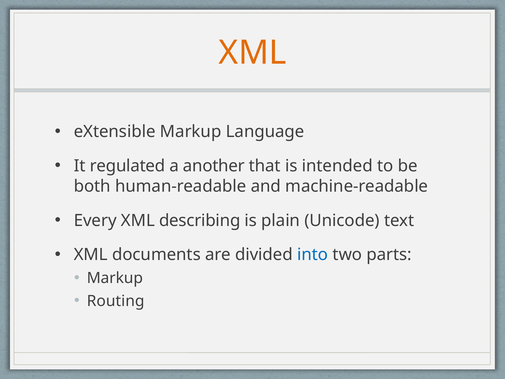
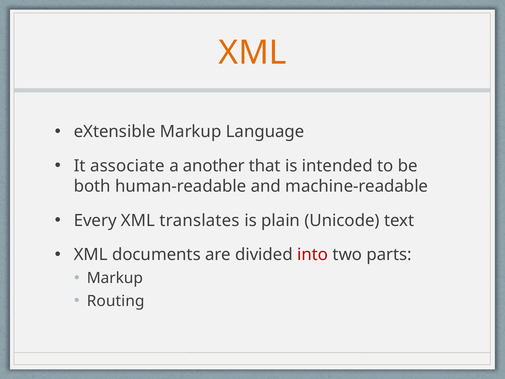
regulated: regulated -> associate
describing: describing -> translates
into colour: blue -> red
